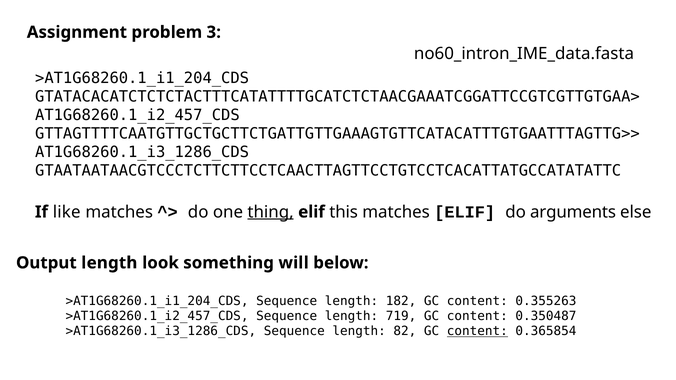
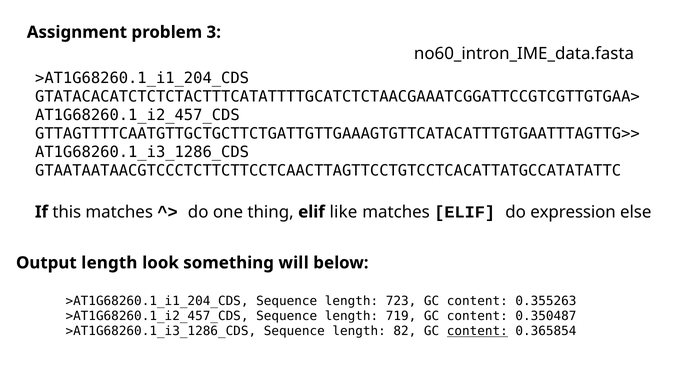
like: like -> this
thing underline: present -> none
this: this -> like
arguments: arguments -> expression
182: 182 -> 723
